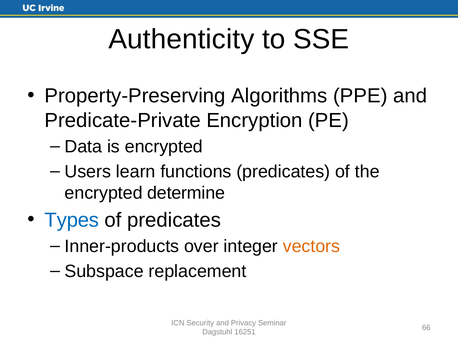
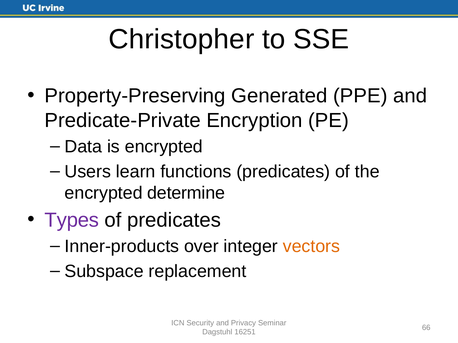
Authenticity: Authenticity -> Christopher
Algorithms: Algorithms -> Generated
Types colour: blue -> purple
